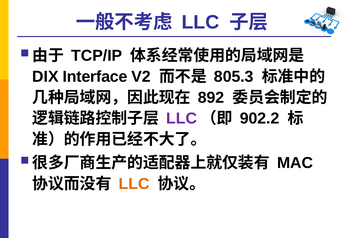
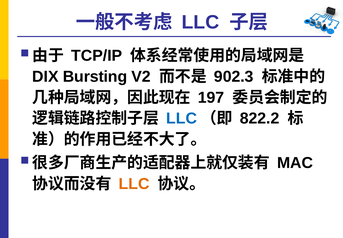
Interface: Interface -> Bursting
805.3: 805.3 -> 902.3
892: 892 -> 197
LLC at (182, 118) colour: purple -> blue
902.2: 902.2 -> 822.2
